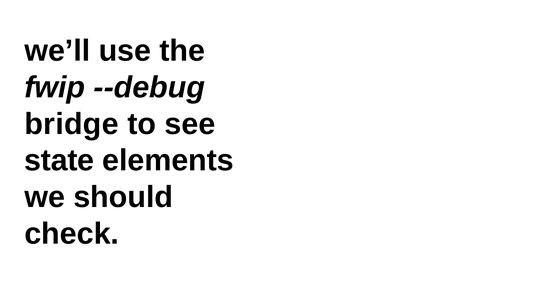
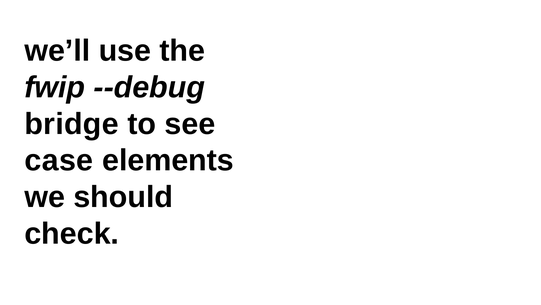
state: state -> case
